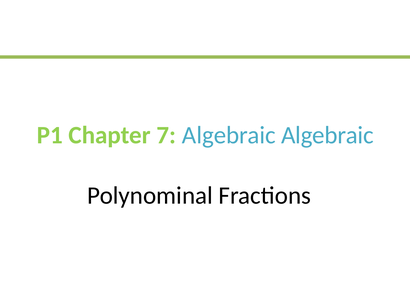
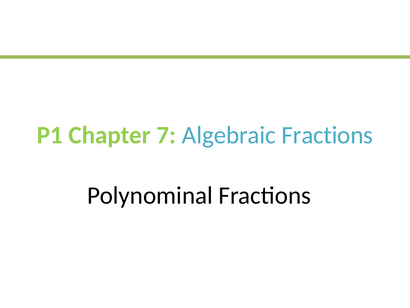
Algebraic Algebraic: Algebraic -> Fractions
